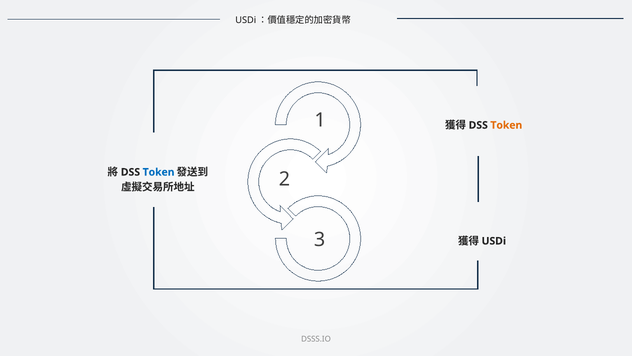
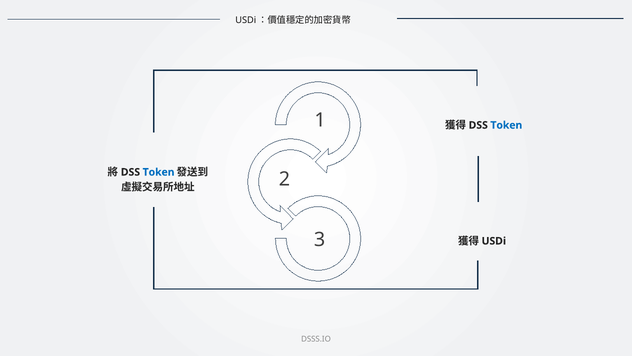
Token at (506, 125) colour: orange -> blue
